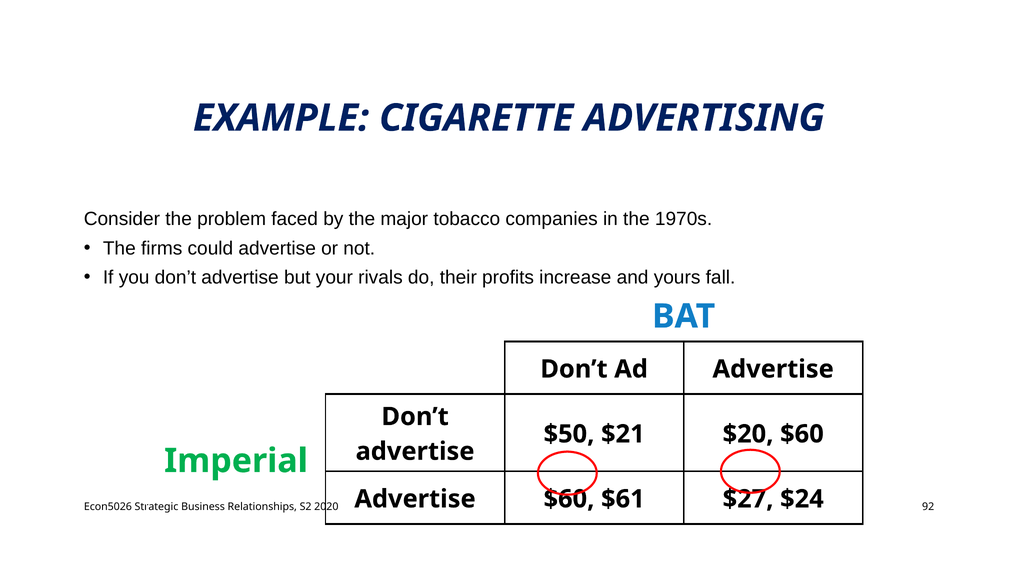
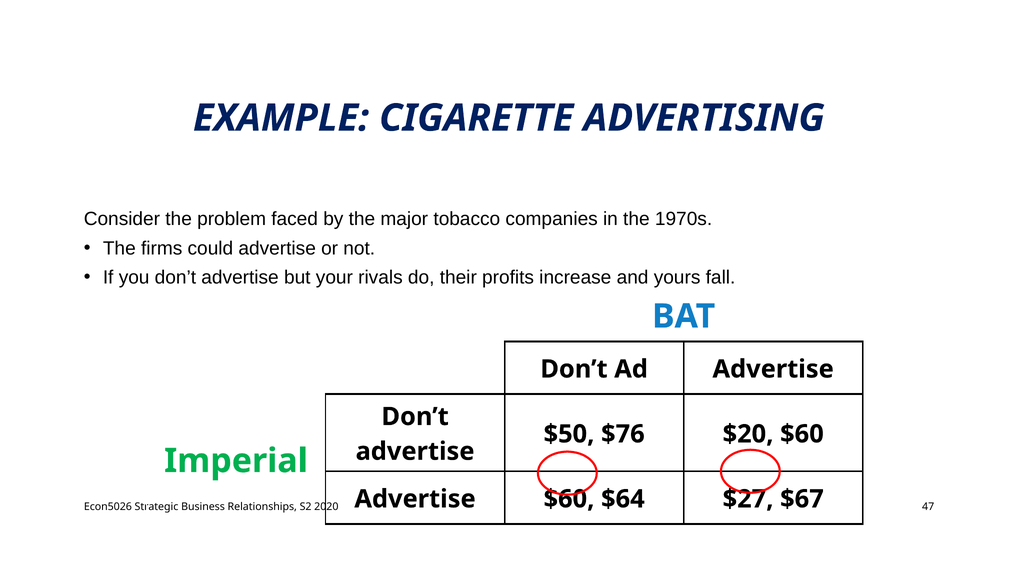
$21: $21 -> $76
$61: $61 -> $64
$24: $24 -> $67
92: 92 -> 47
